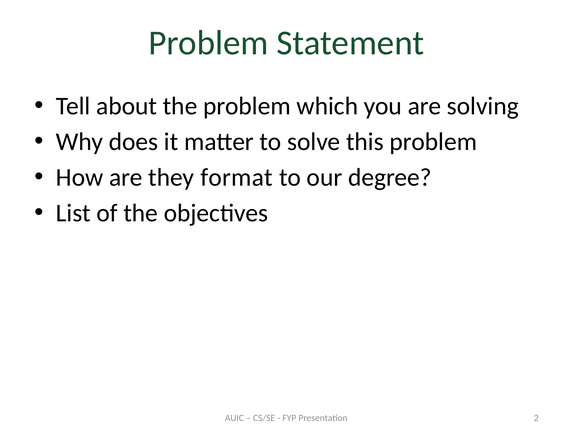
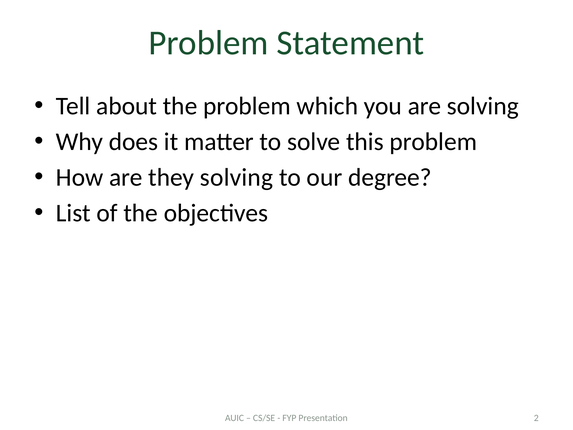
they format: format -> solving
